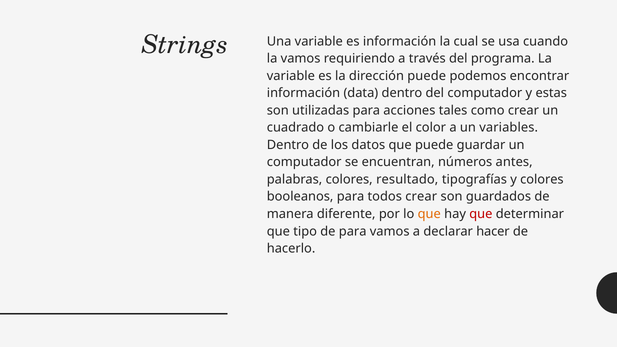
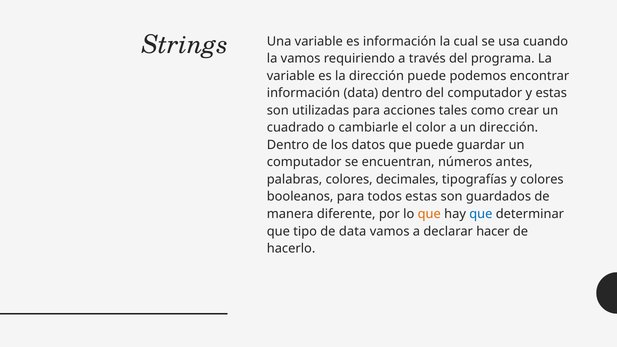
un variables: variables -> dirección
resultado: resultado -> decimales
todos crear: crear -> estas
que at (481, 214) colour: red -> blue
de para: para -> data
